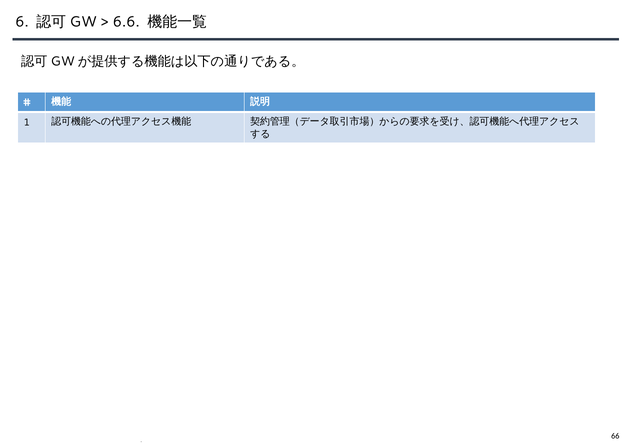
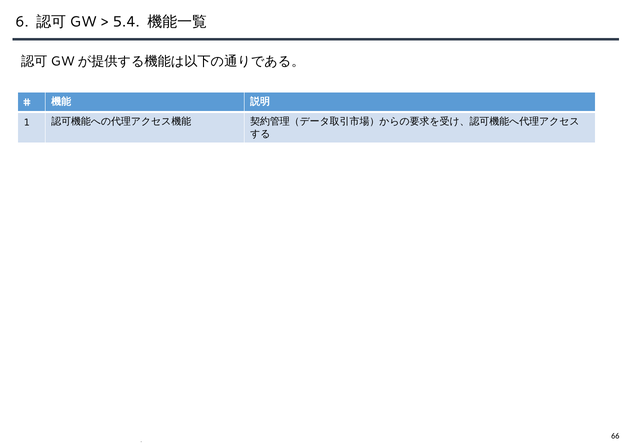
6.6: 6.6 -> 5.4
